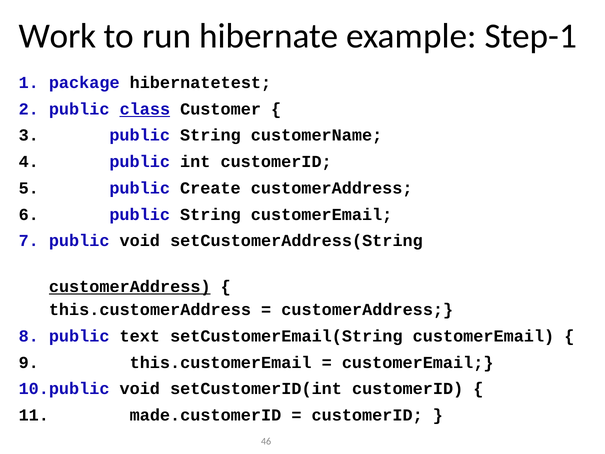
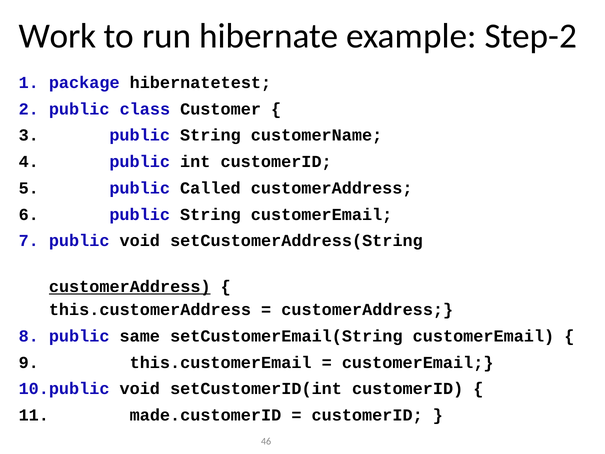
Step-1: Step-1 -> Step-2
class underline: present -> none
Create: Create -> Called
text: text -> same
